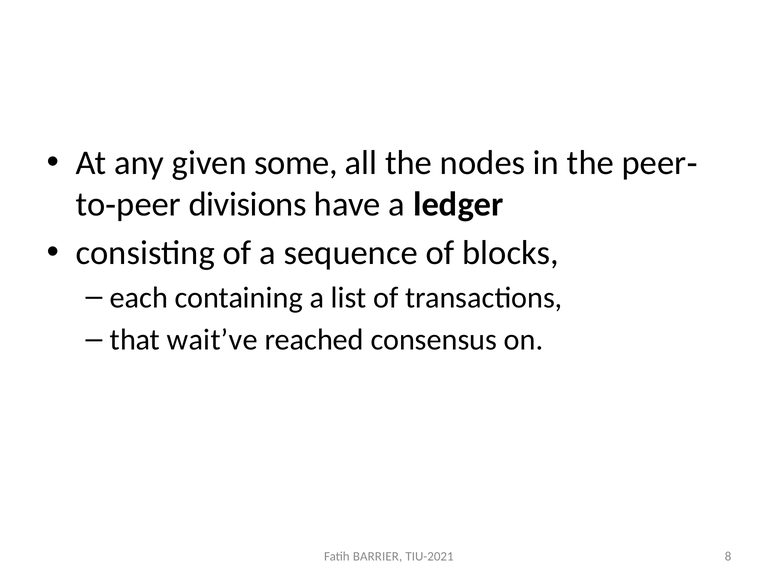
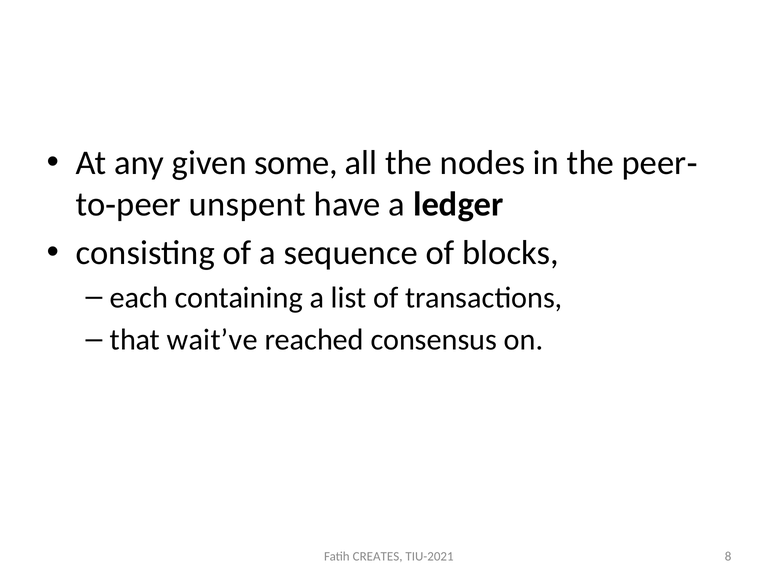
divisions: divisions -> unspent
BARRIER: BARRIER -> CREATES
